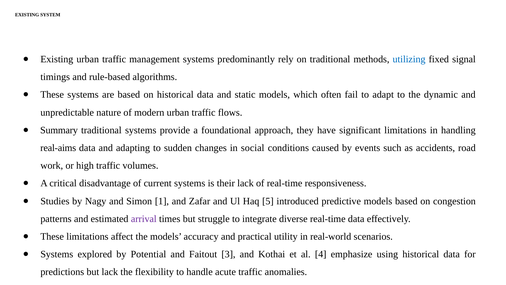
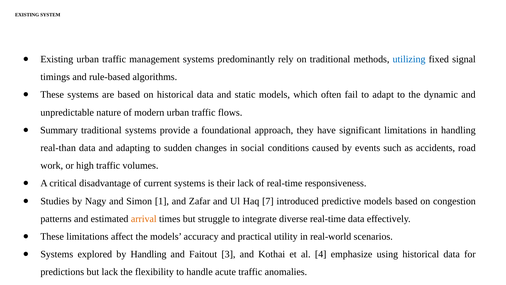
real-aims: real-aims -> real-than
5: 5 -> 7
arrival colour: purple -> orange
by Potential: Potential -> Handling
